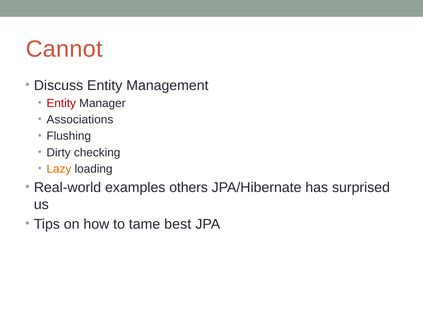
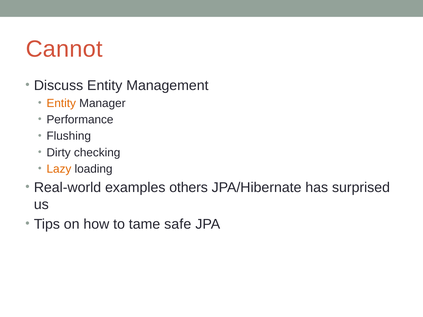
Entity at (61, 103) colour: red -> orange
Associations: Associations -> Performance
best: best -> safe
